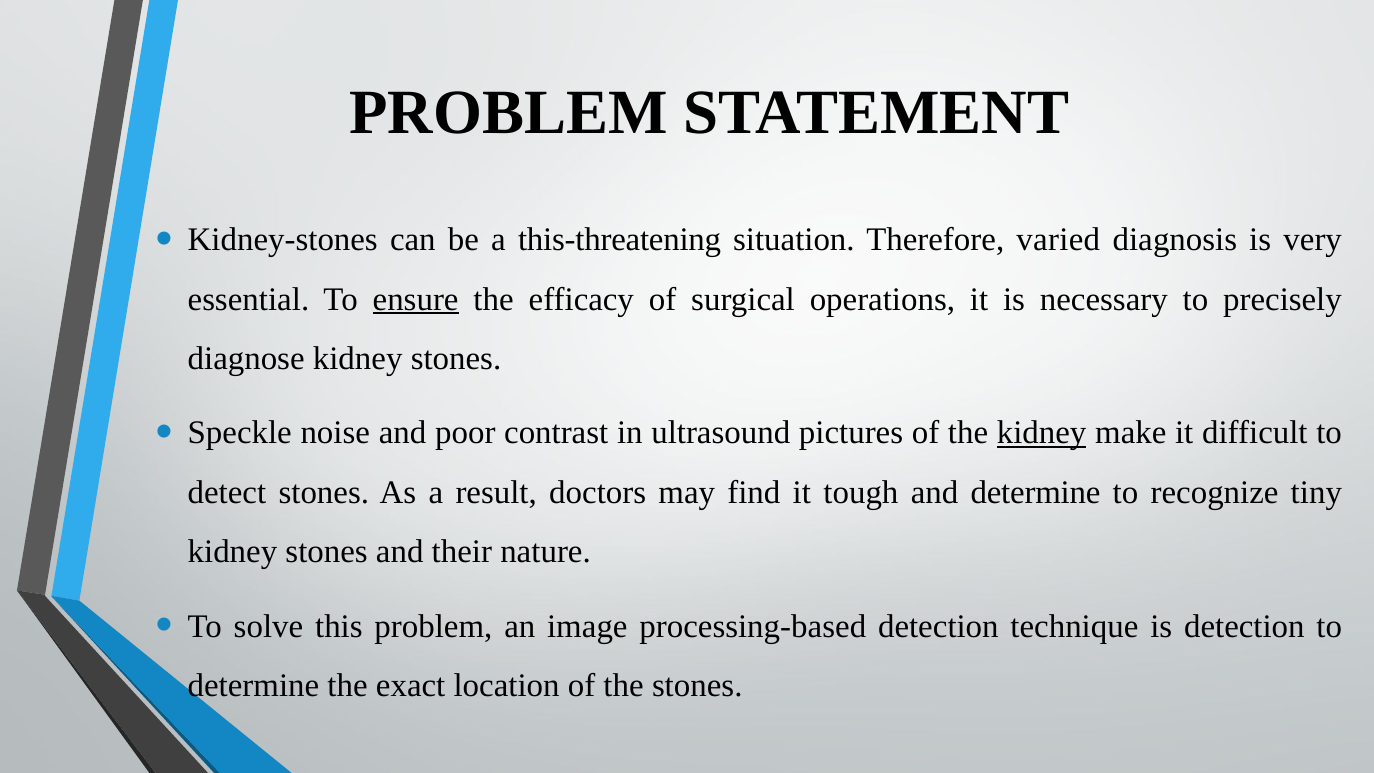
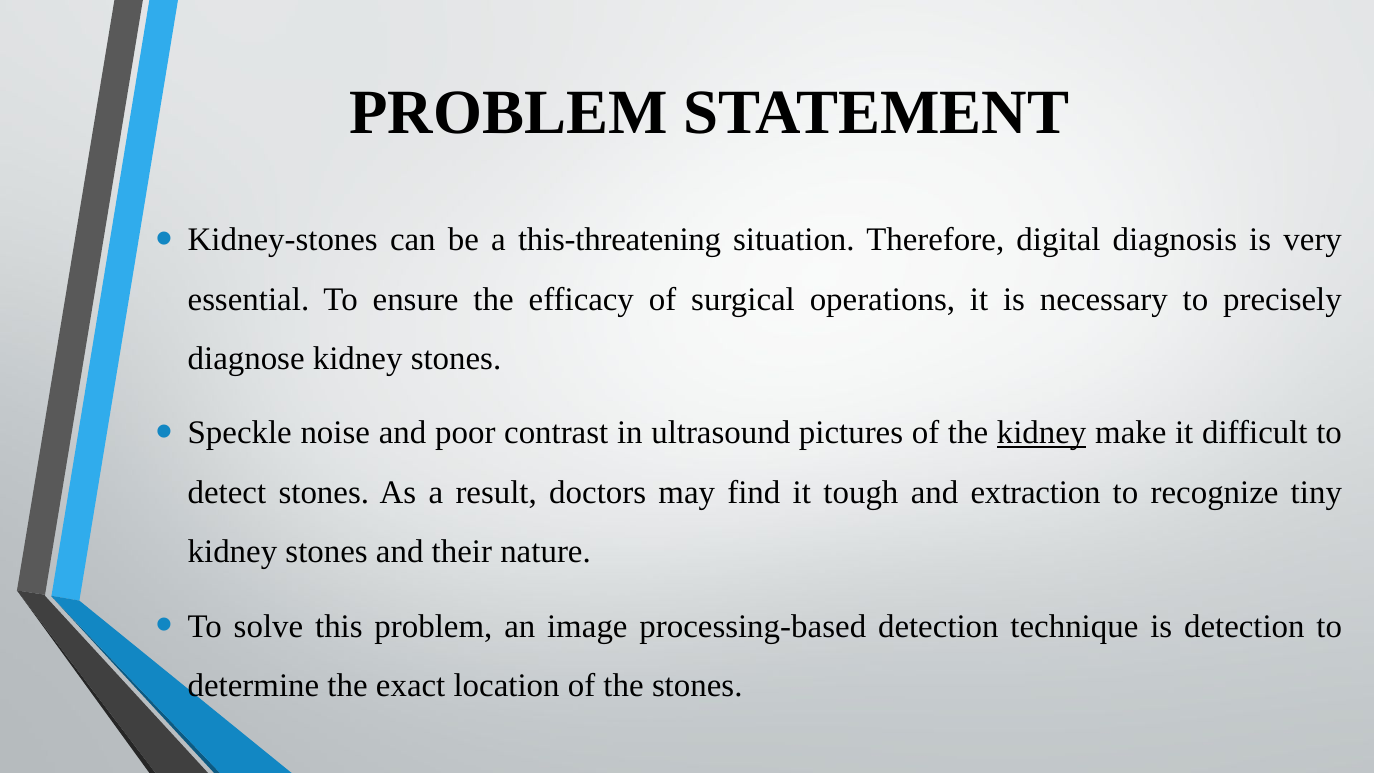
varied: varied -> digital
ensure underline: present -> none
and determine: determine -> extraction
